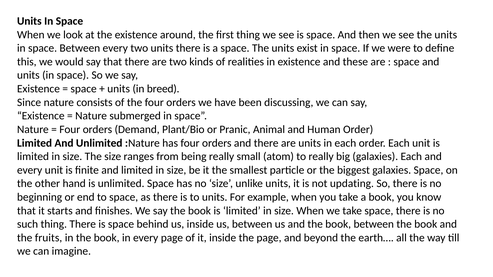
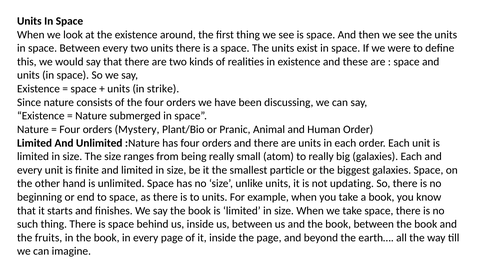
breed: breed -> strike
Demand: Demand -> Mystery
